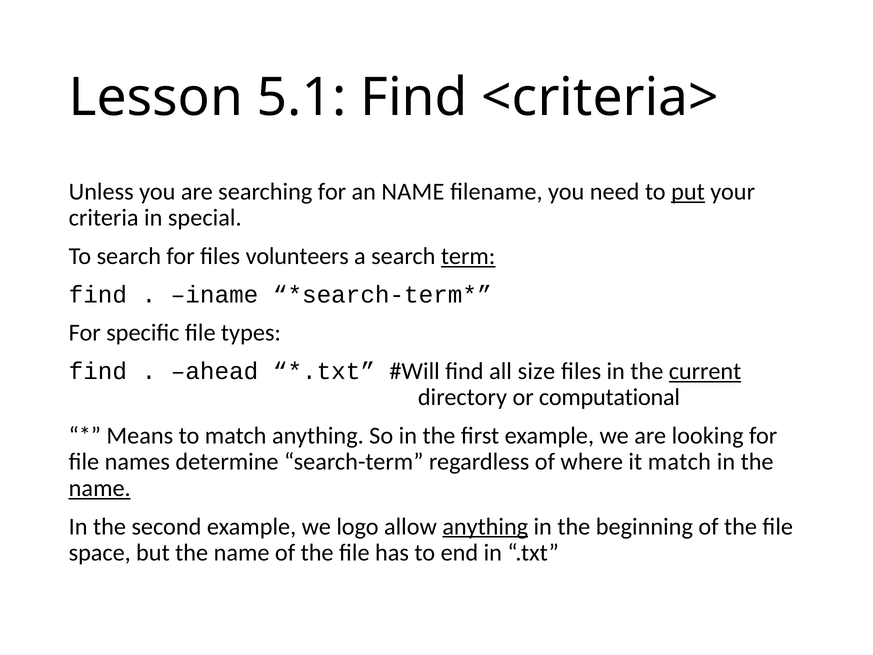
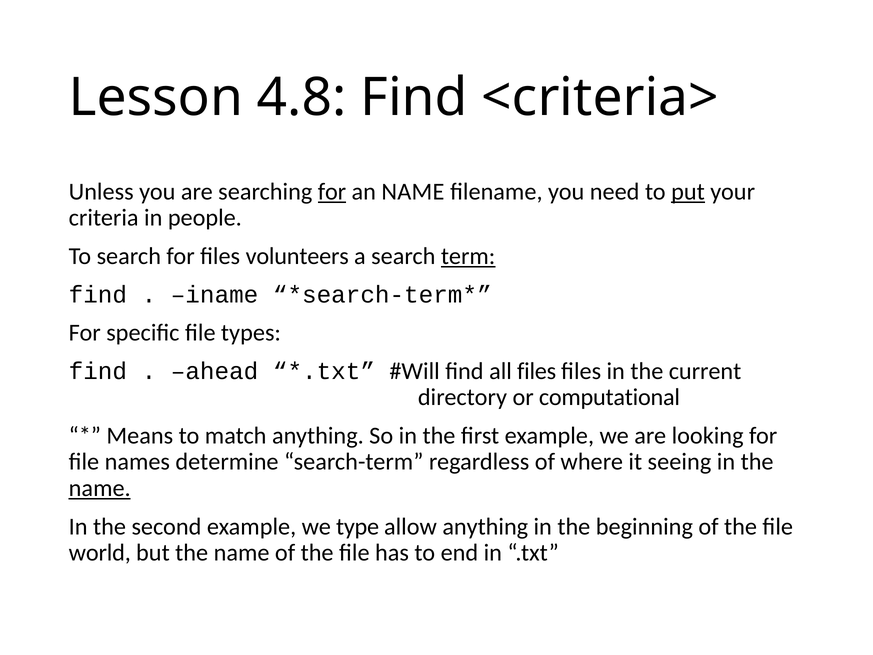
5.1: 5.1 -> 4.8
for at (332, 192) underline: none -> present
special: special -> people
all size: size -> files
current underline: present -> none
it match: match -> seeing
logo: logo -> type
anything at (485, 526) underline: present -> none
space: space -> world
